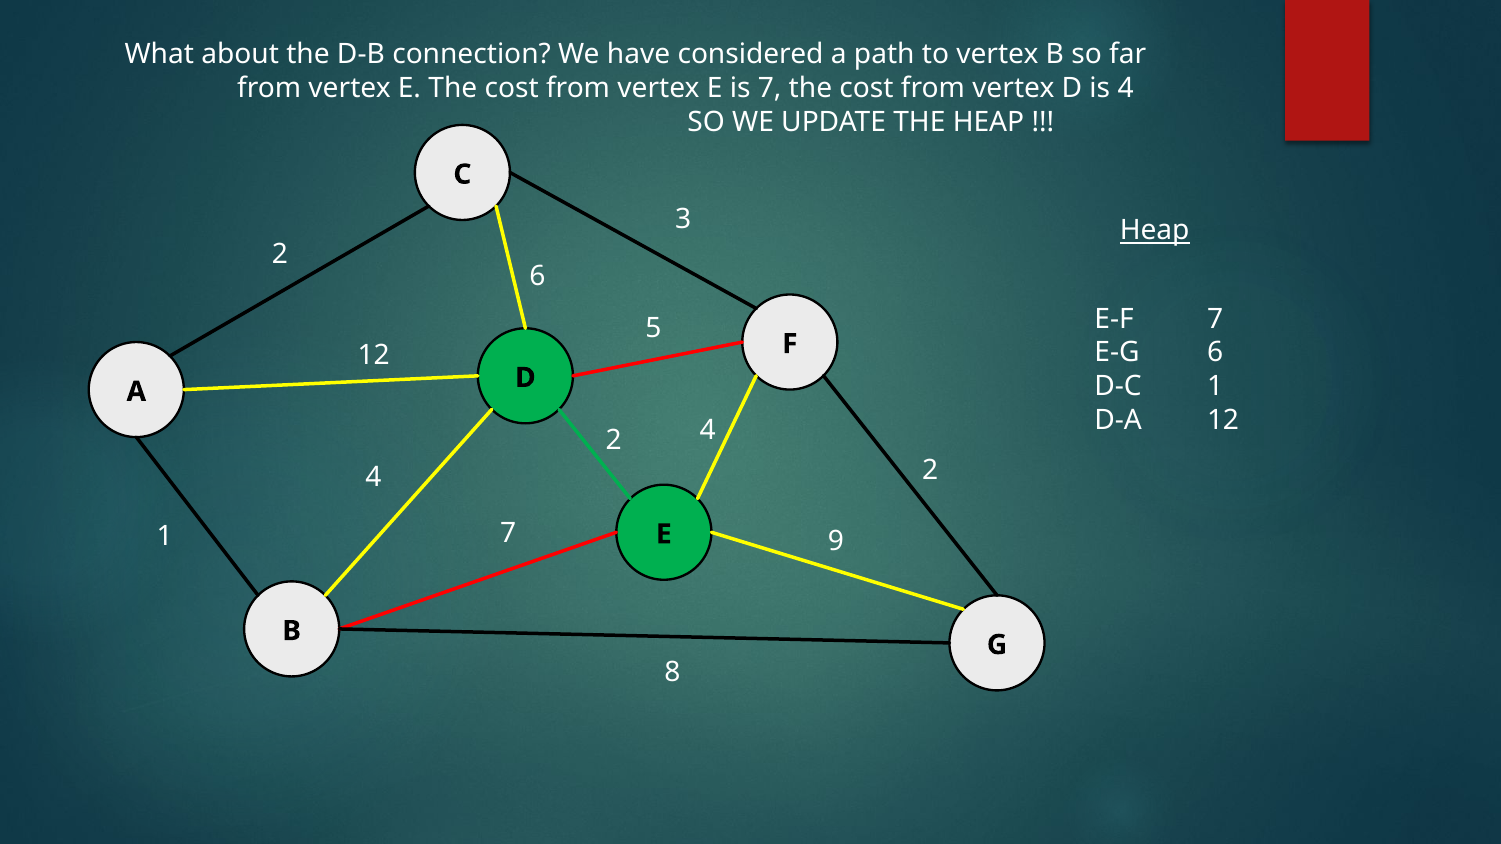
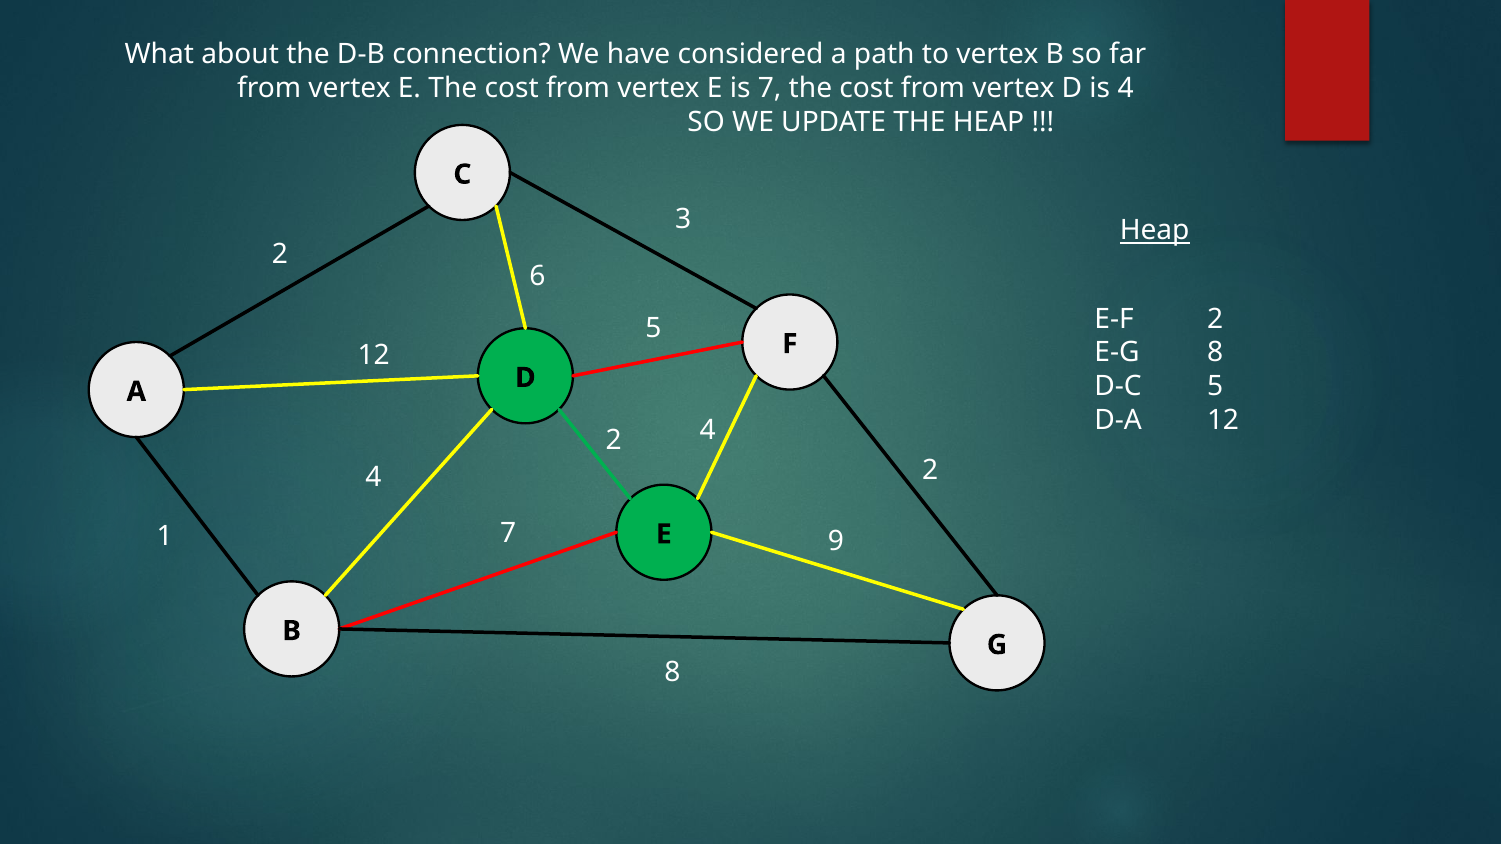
E-F 7: 7 -> 2
E-G 6: 6 -> 8
D-C 1: 1 -> 5
